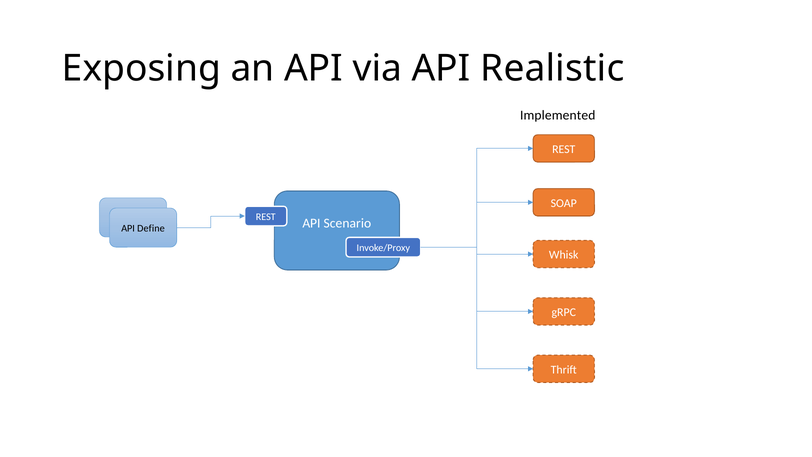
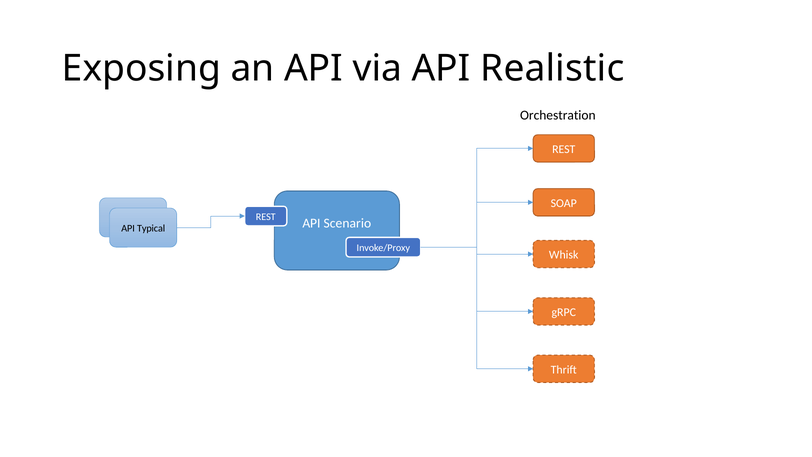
Implemented: Implemented -> Orchestration
Define: Define -> Typical
